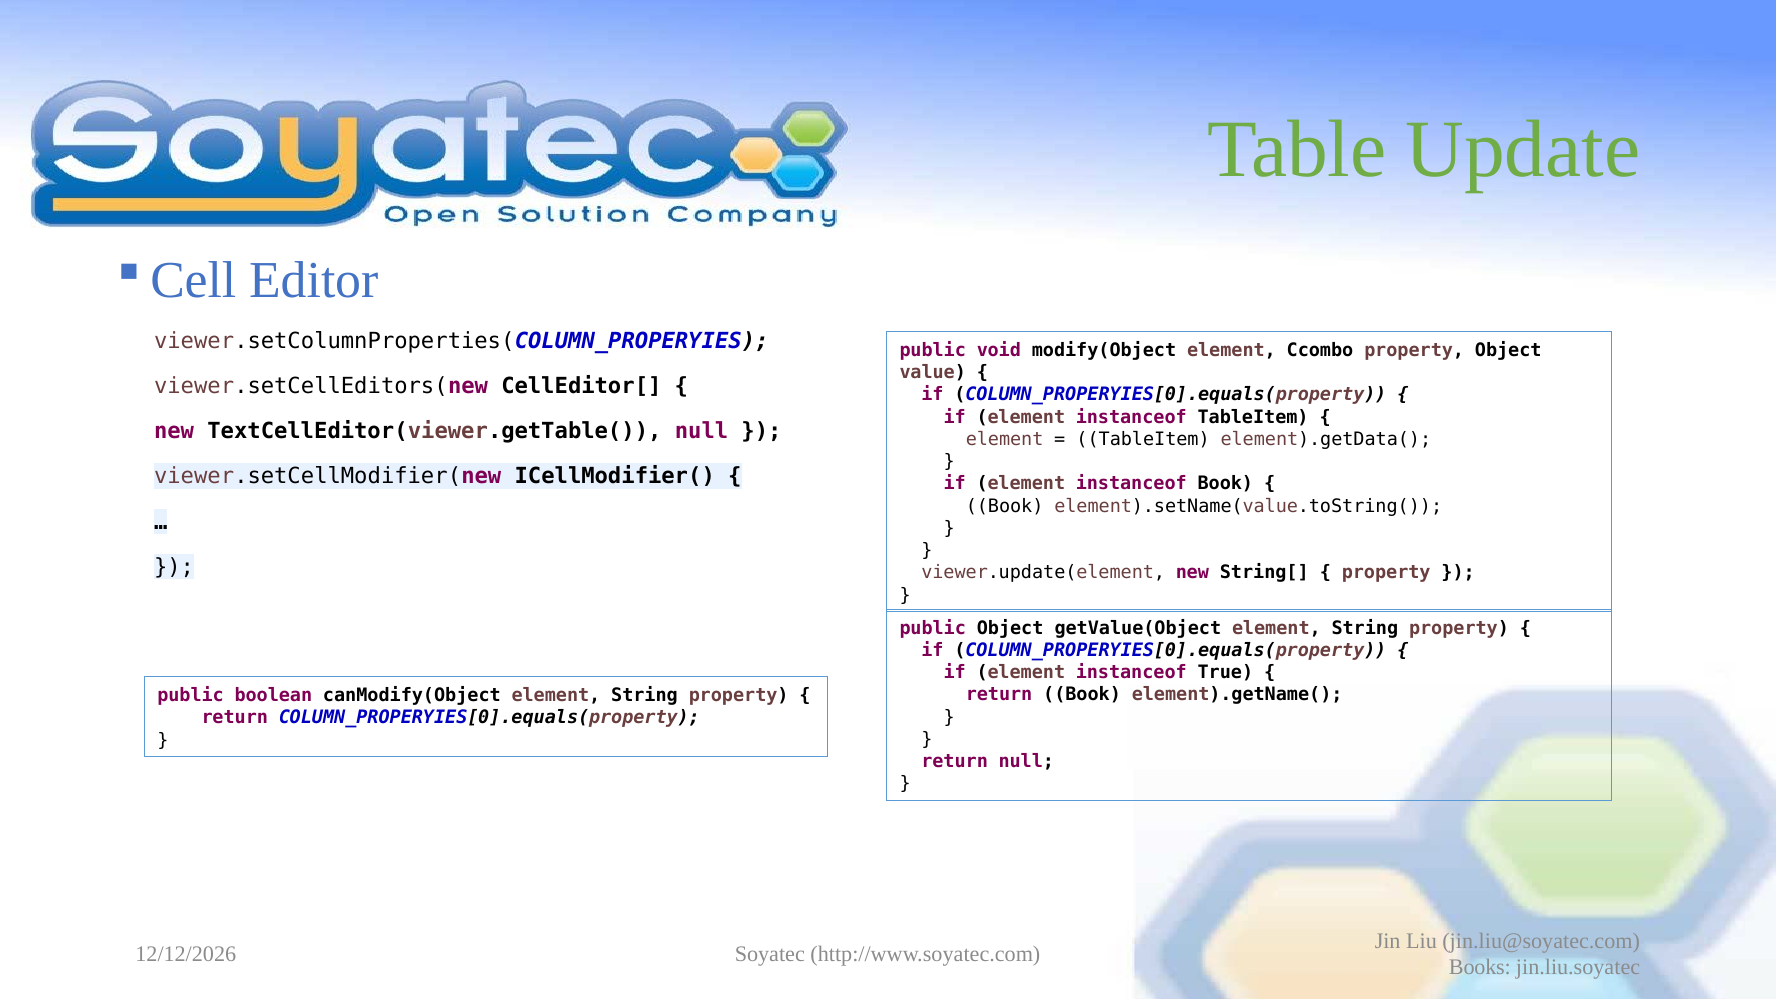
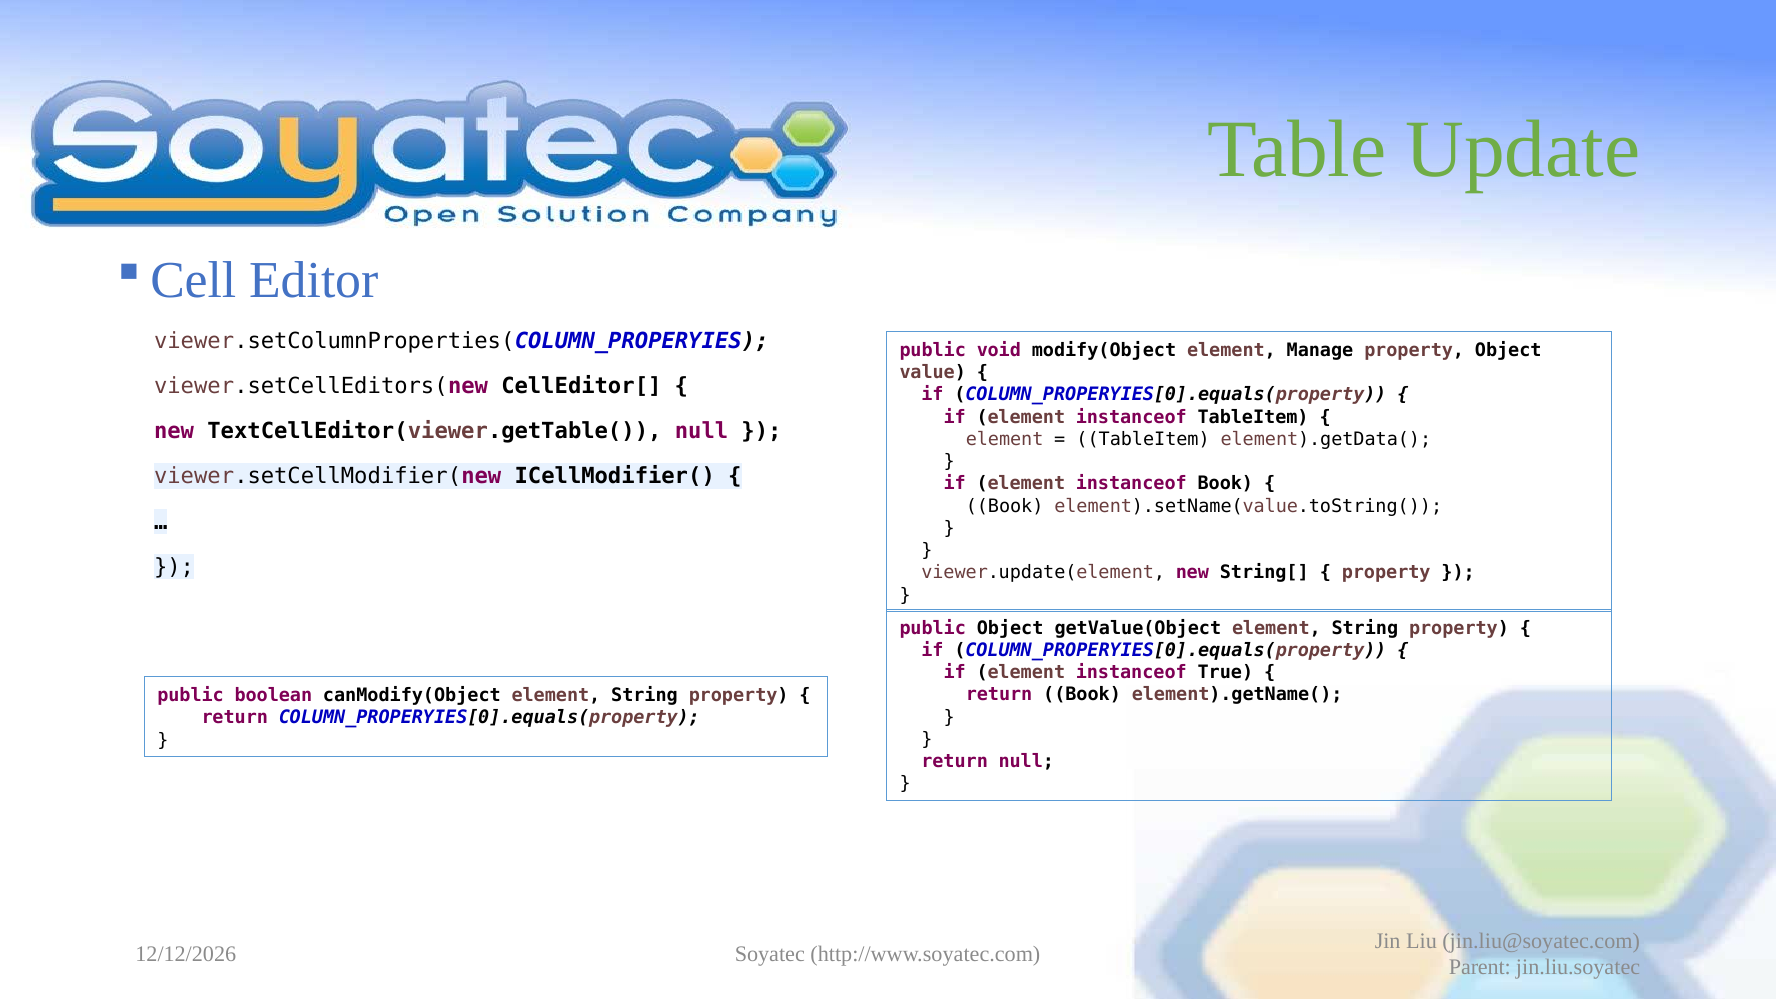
Ccombo: Ccombo -> Manage
Books: Books -> Parent
